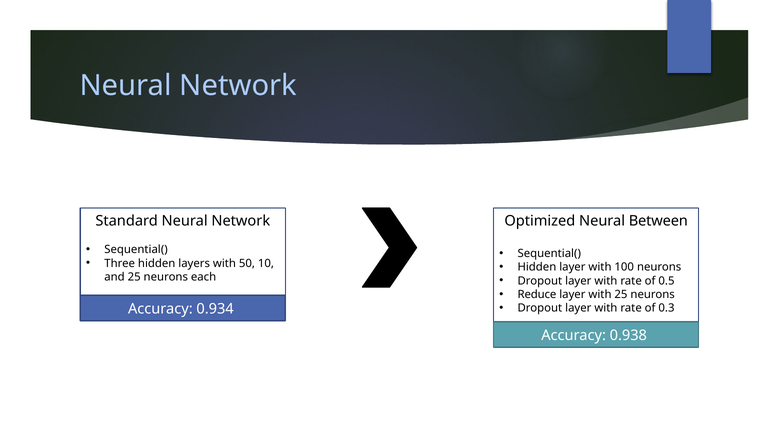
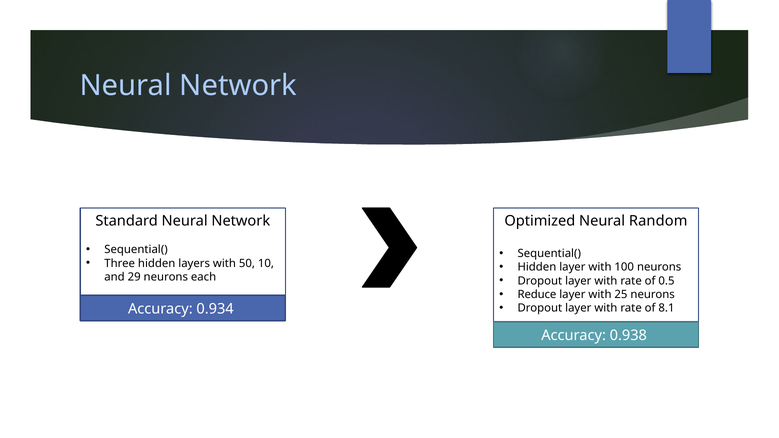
Between: Between -> Random
and 25: 25 -> 29
0.3: 0.3 -> 8.1
